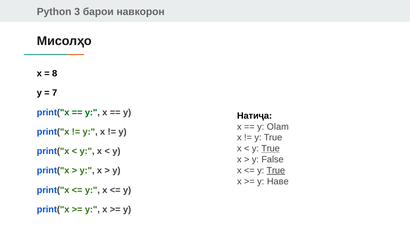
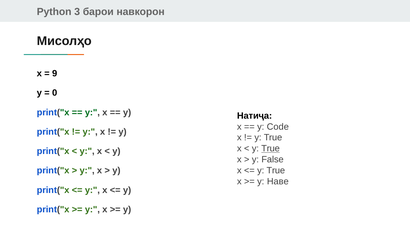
8: 8 -> 9
7: 7 -> 0
Olam: Olam -> Code
True at (276, 170) underline: present -> none
